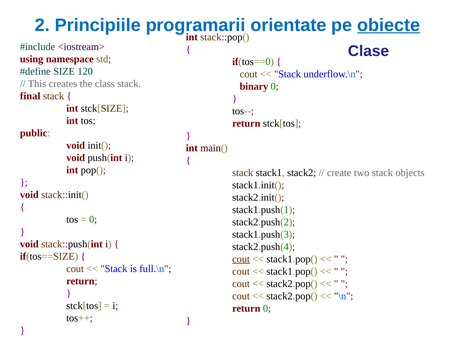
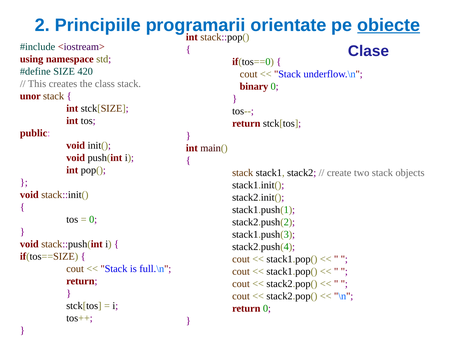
120: 120 -> 420
final: final -> unor
cout at (241, 259) underline: present -> none
